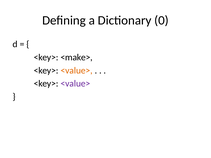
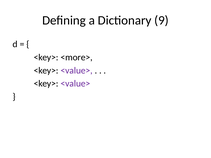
0: 0 -> 9
<make>: <make> -> <more>
<value> at (77, 71) colour: orange -> purple
